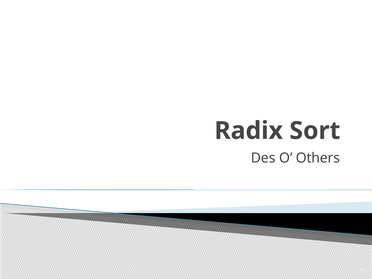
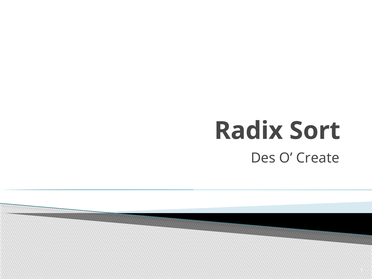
Others: Others -> Create
